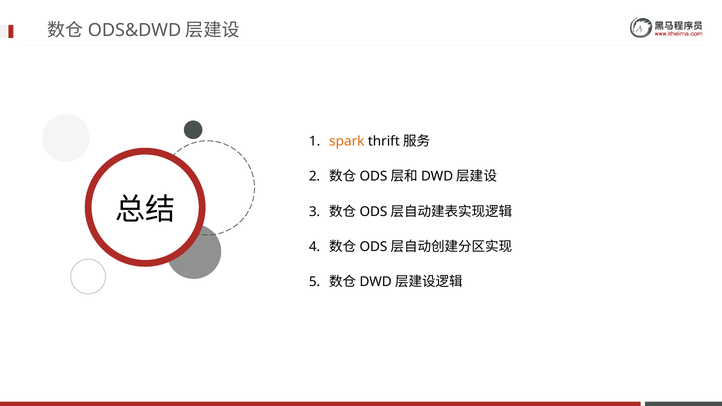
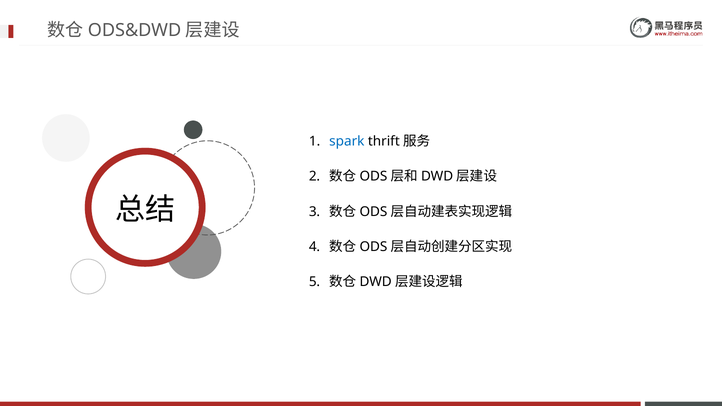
spark colour: orange -> blue
